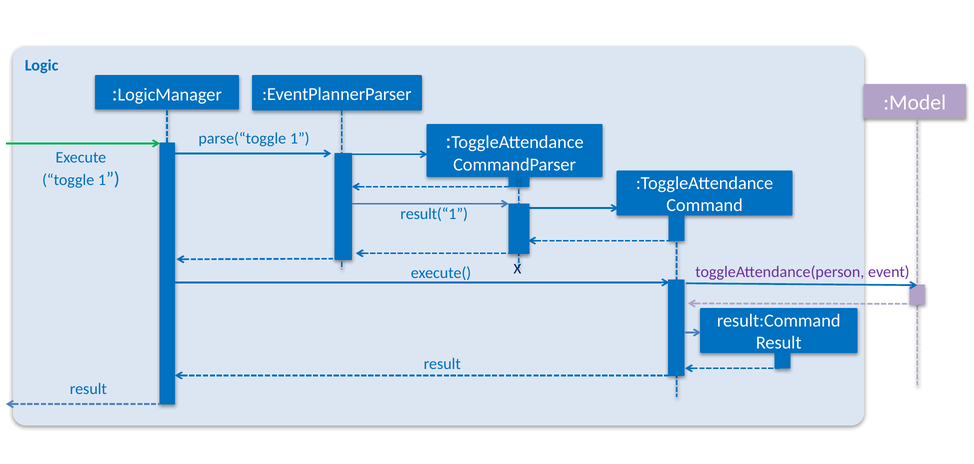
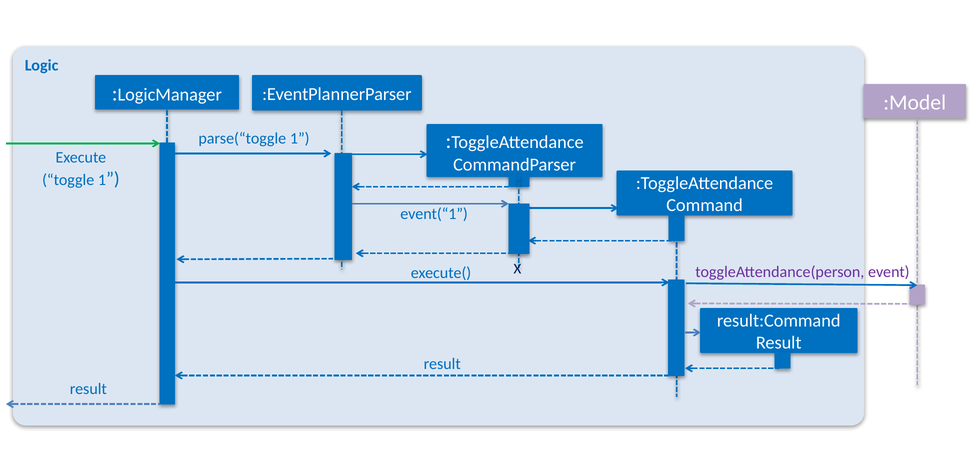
result(“1: result(“1 -> event(“1
